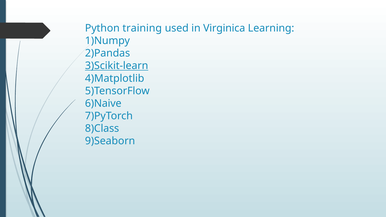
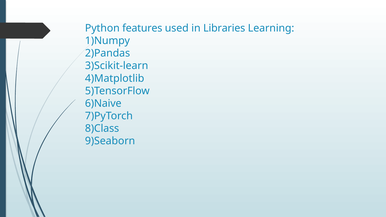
training: training -> features
Virginica: Virginica -> Libraries
3)Scikit-learn underline: present -> none
